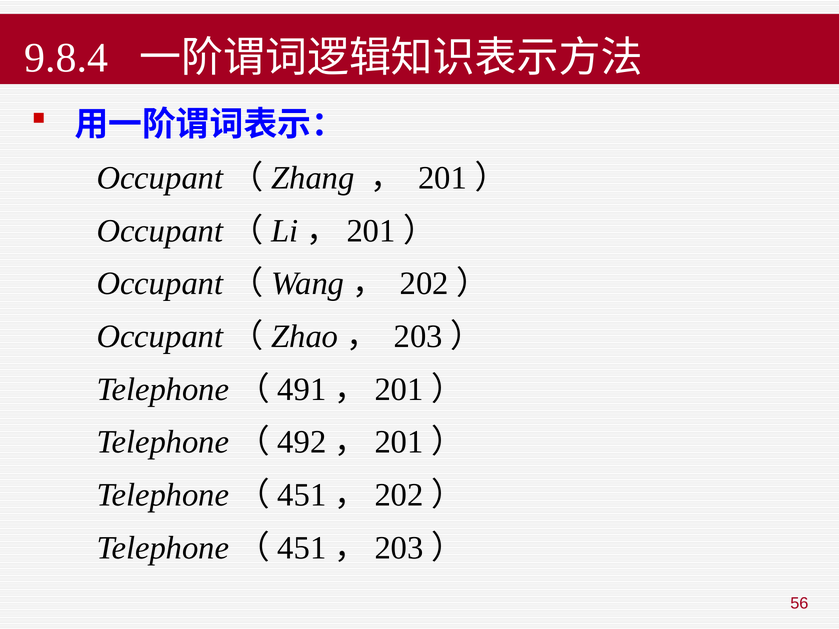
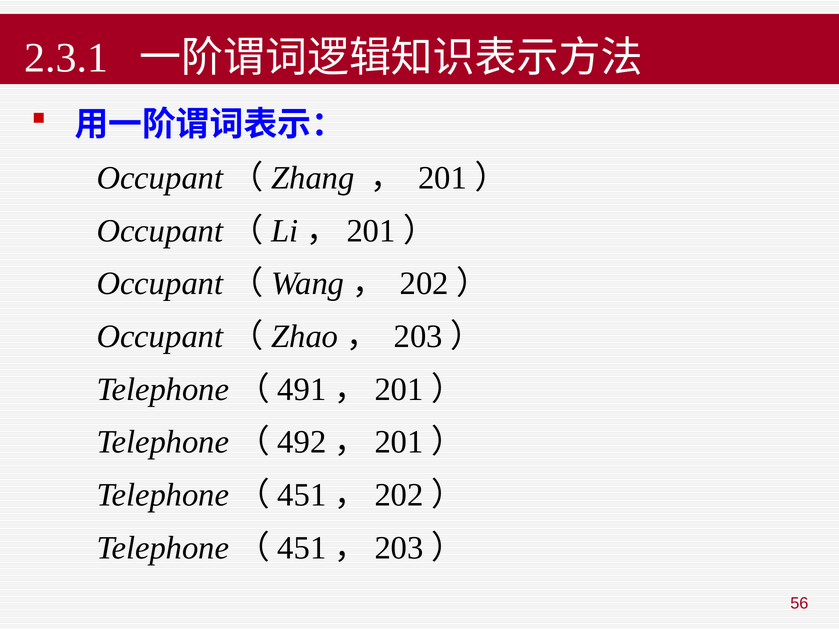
9.8.4: 9.8.4 -> 2.3.1
